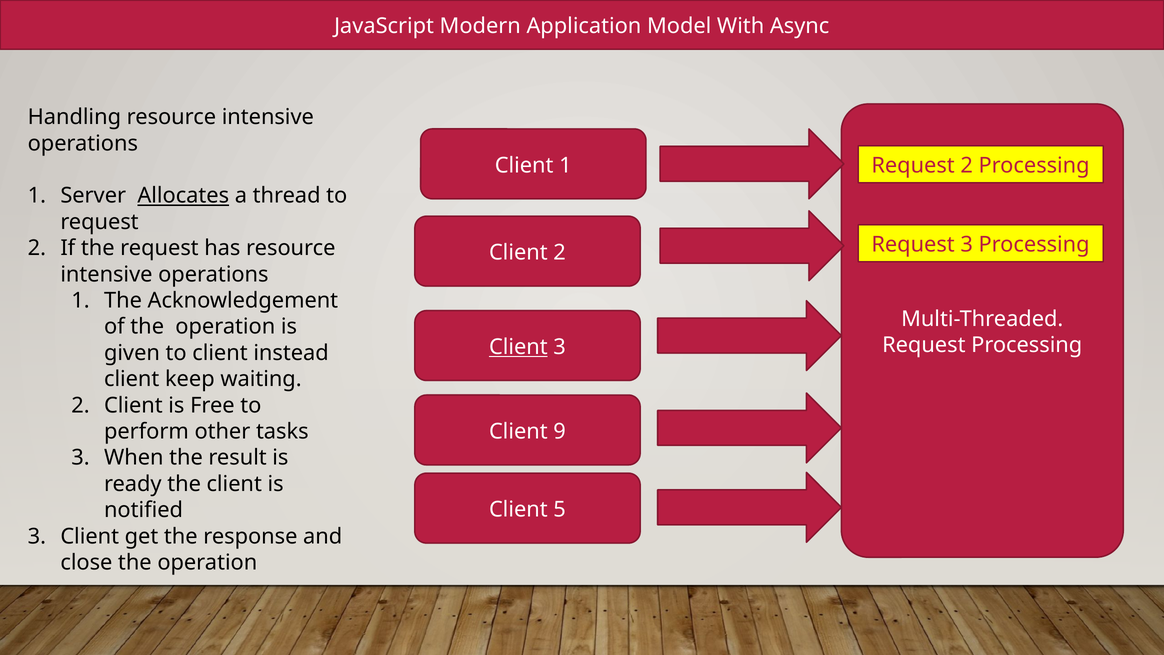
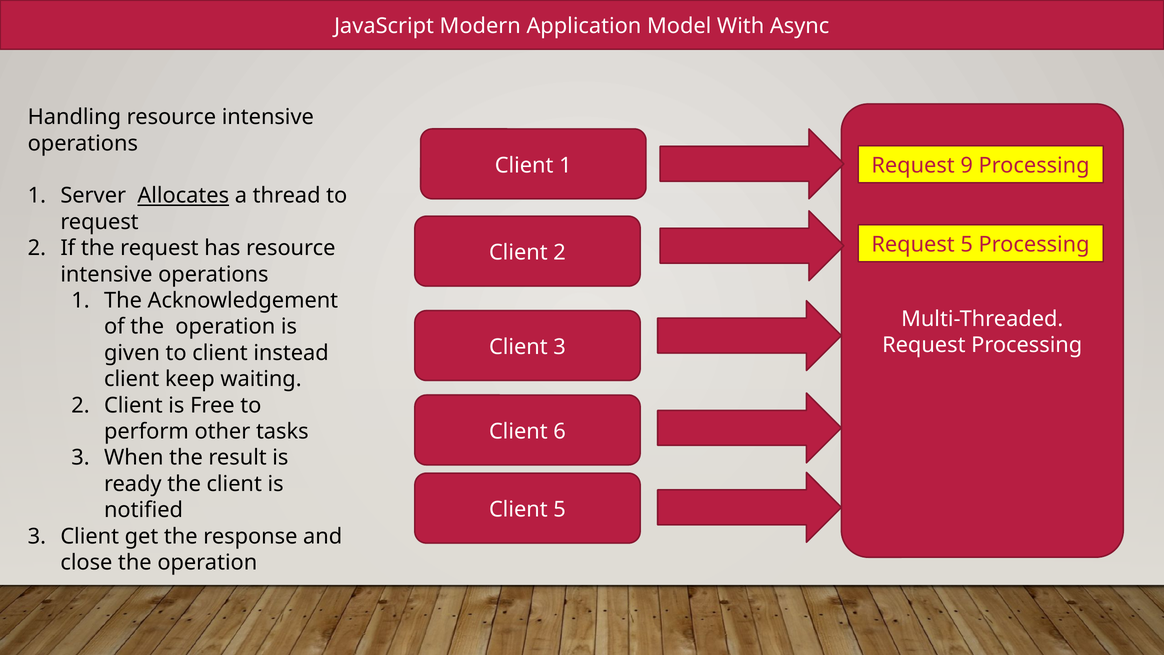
2 at (967, 166): 2 -> 9
Request 3: 3 -> 5
Client at (518, 347) underline: present -> none
9: 9 -> 6
